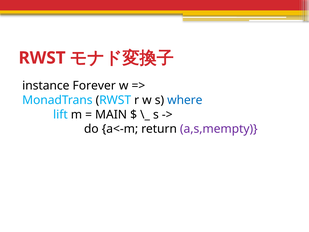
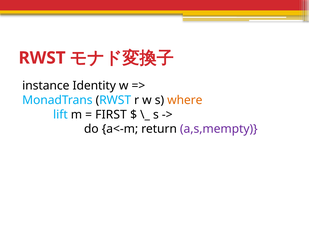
Forever: Forever -> Identity
where colour: blue -> orange
MAIN: MAIN -> FIRST
